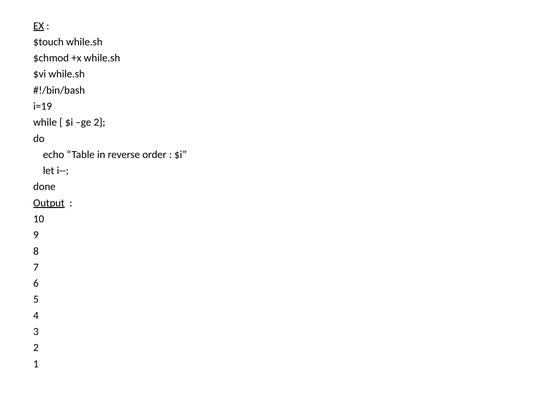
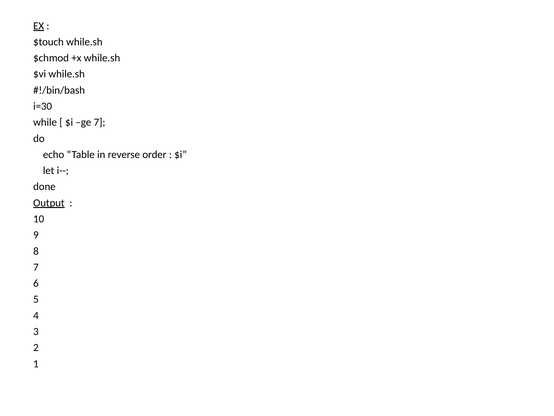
i=19: i=19 -> i=30
ge 2: 2 -> 7
